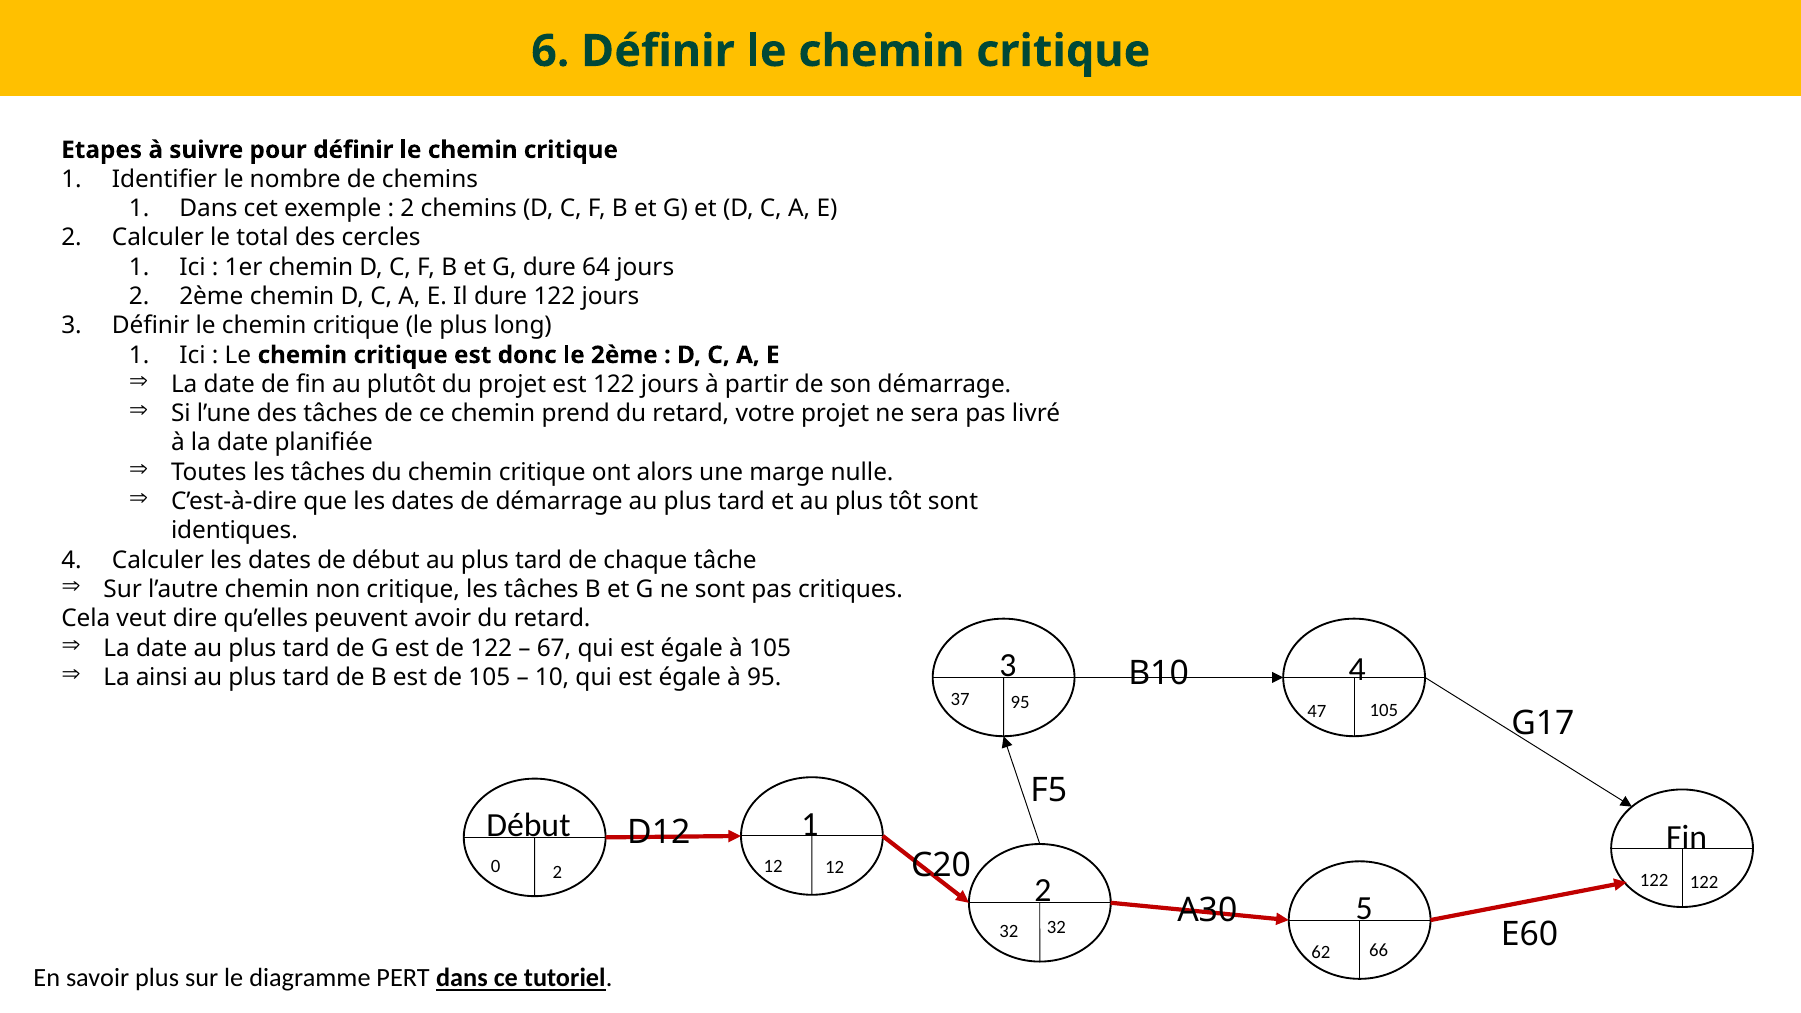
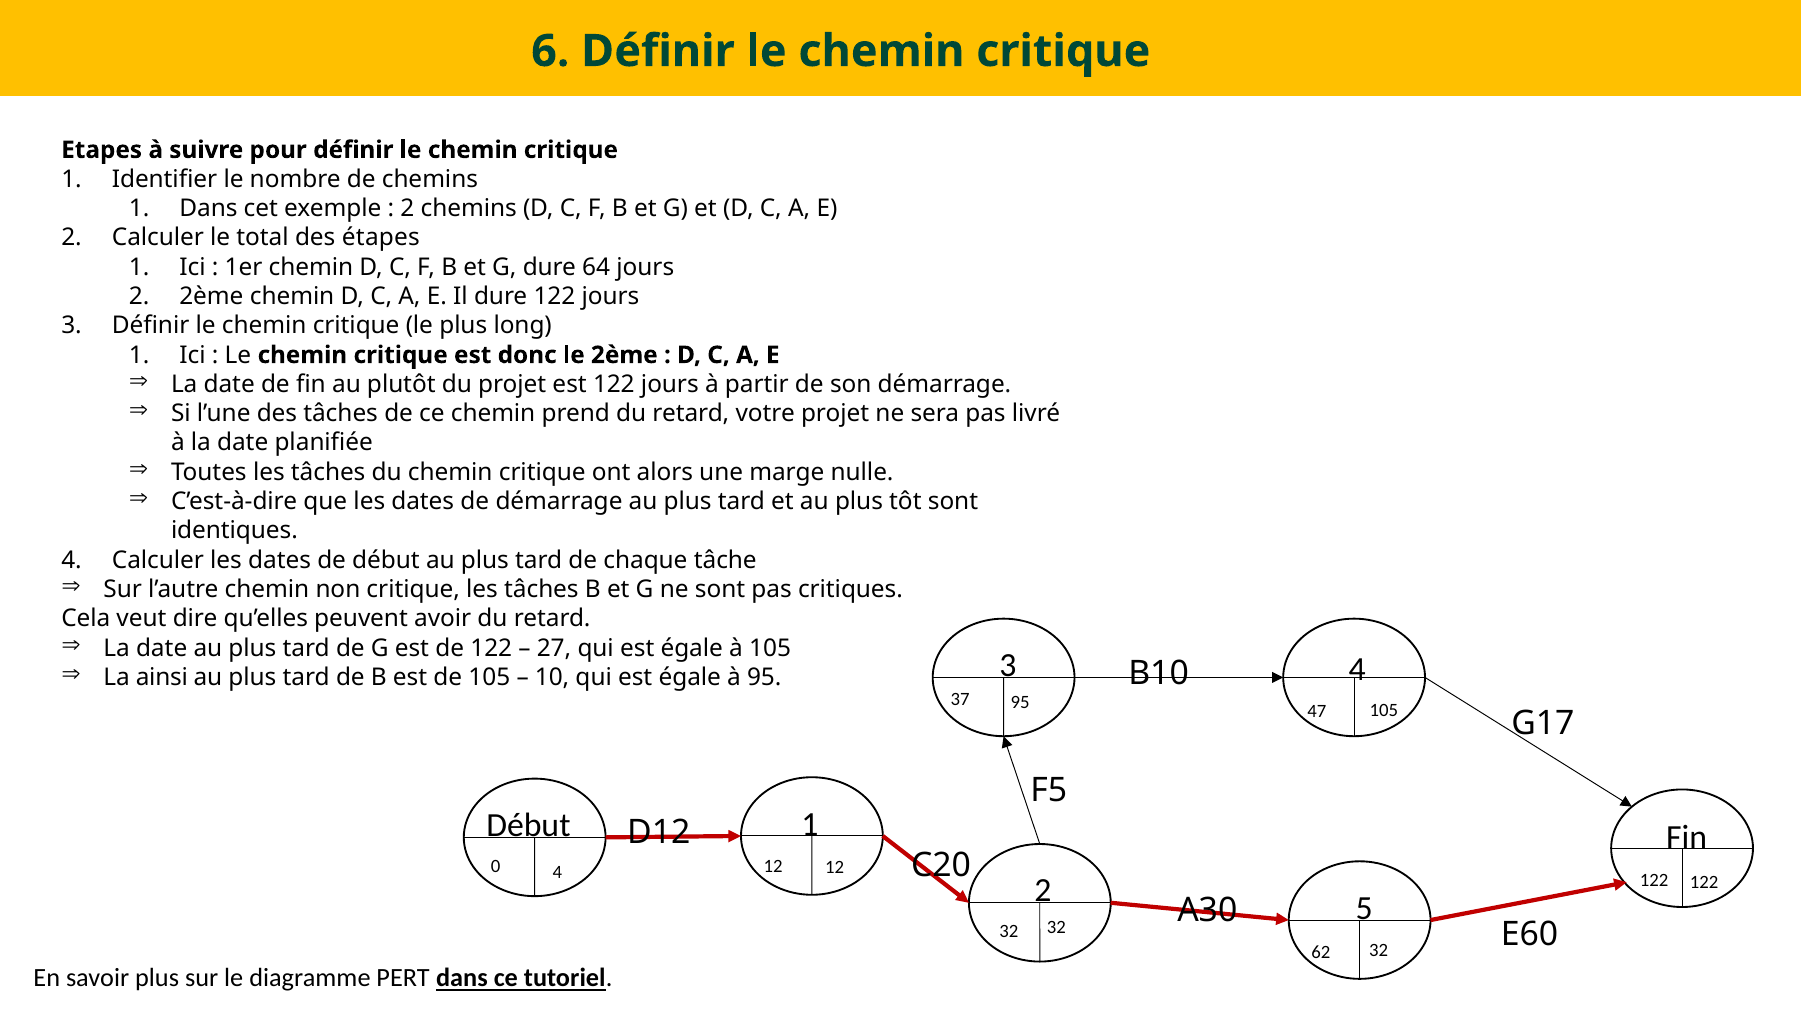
cercles: cercles -> étapes
67: 67 -> 27
0 2: 2 -> 4
62 66: 66 -> 32
